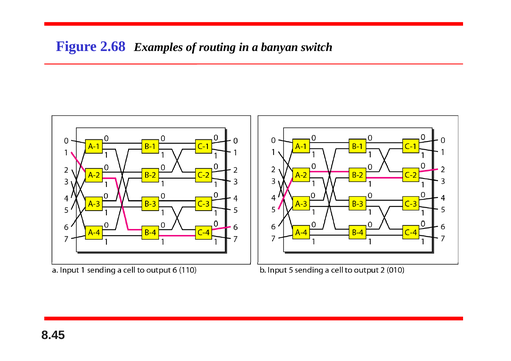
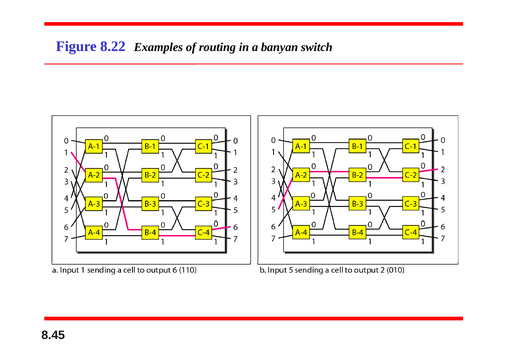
2.68: 2.68 -> 8.22
